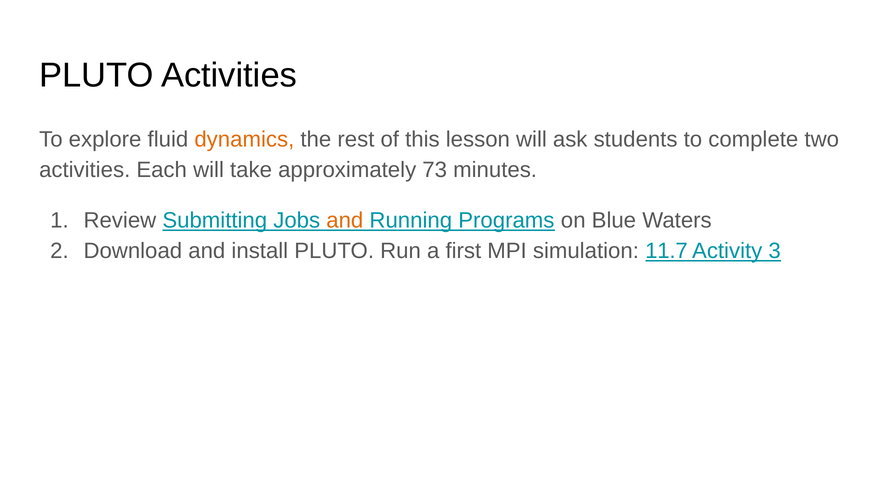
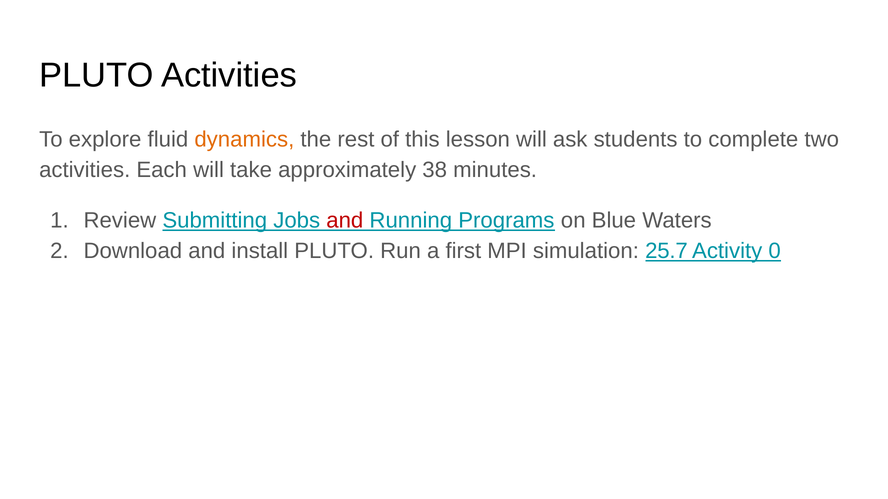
73: 73 -> 38
and at (345, 221) colour: orange -> red
11.7: 11.7 -> 25.7
3: 3 -> 0
